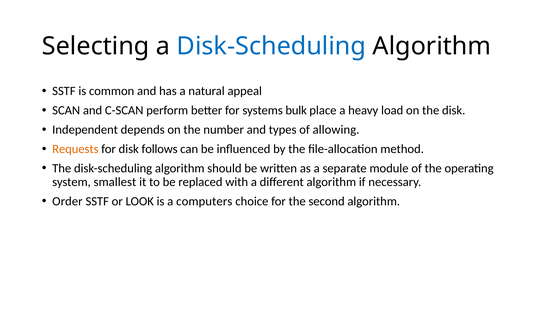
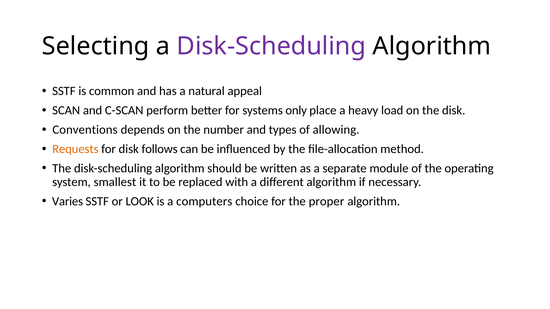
Disk-Scheduling at (271, 46) colour: blue -> purple
bulk: bulk -> only
Independent: Independent -> Conventions
Order: Order -> Varies
second: second -> proper
